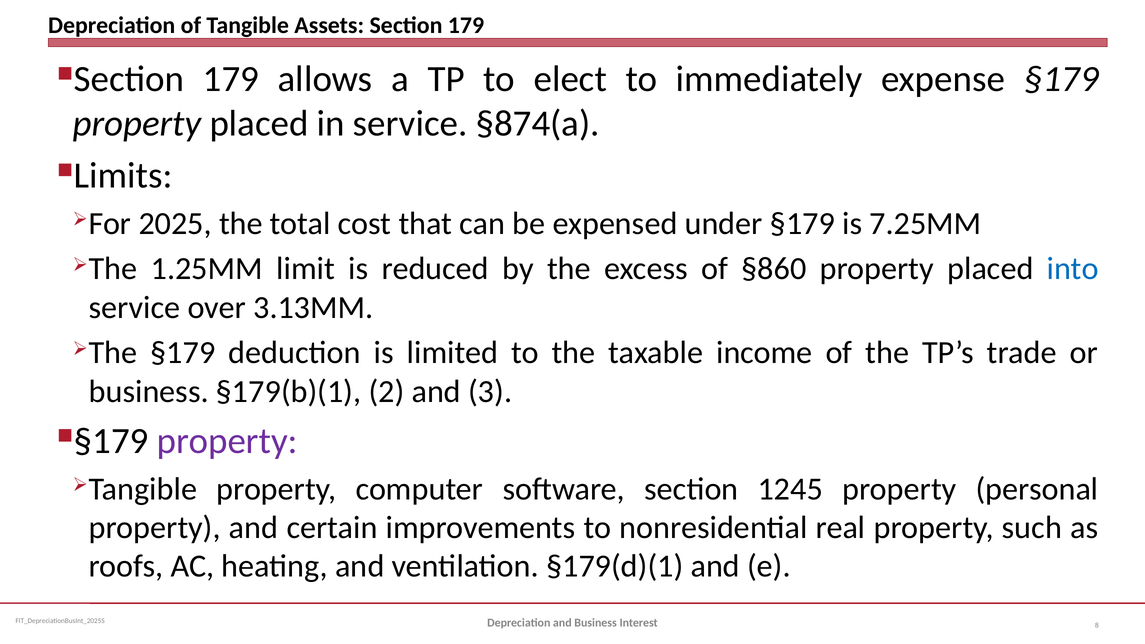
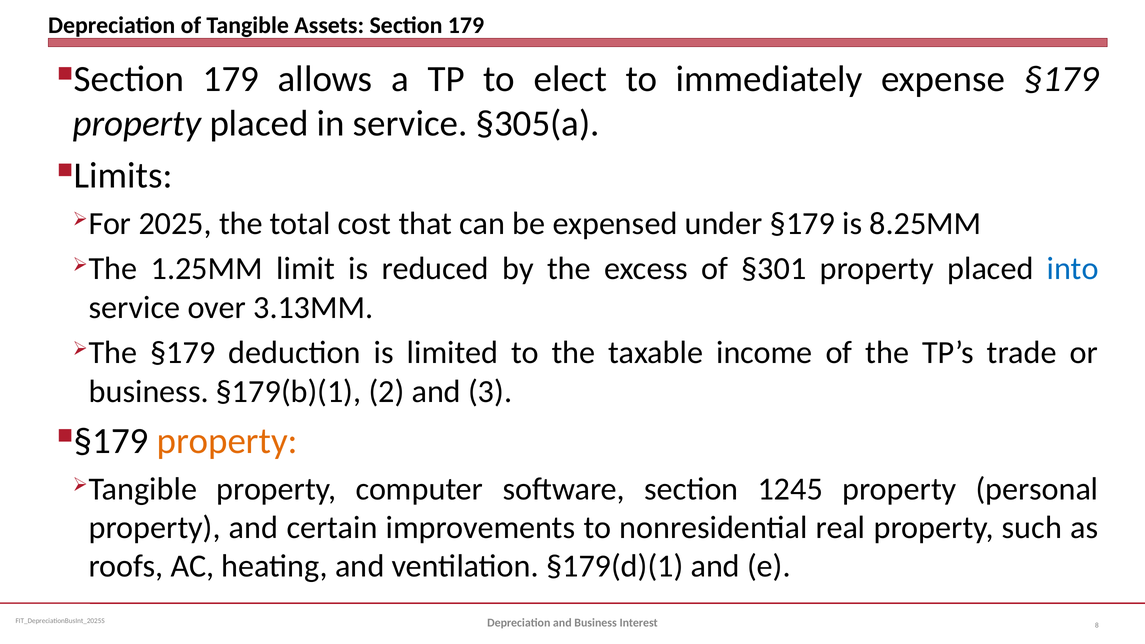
§874(a: §874(a -> §305(a
7.25MM: 7.25MM -> 8.25MM
§860: §860 -> §301
property at (227, 441) colour: purple -> orange
